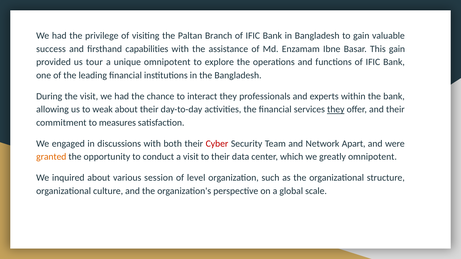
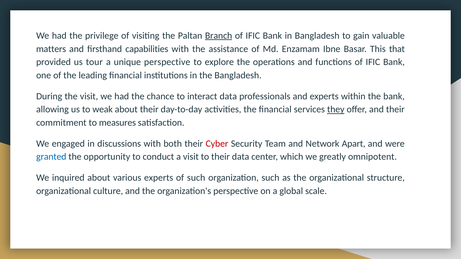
Branch underline: none -> present
success: success -> matters
This gain: gain -> that
unique omnipotent: omnipotent -> perspective
interact they: they -> data
granted colour: orange -> blue
various session: session -> experts
of level: level -> such
